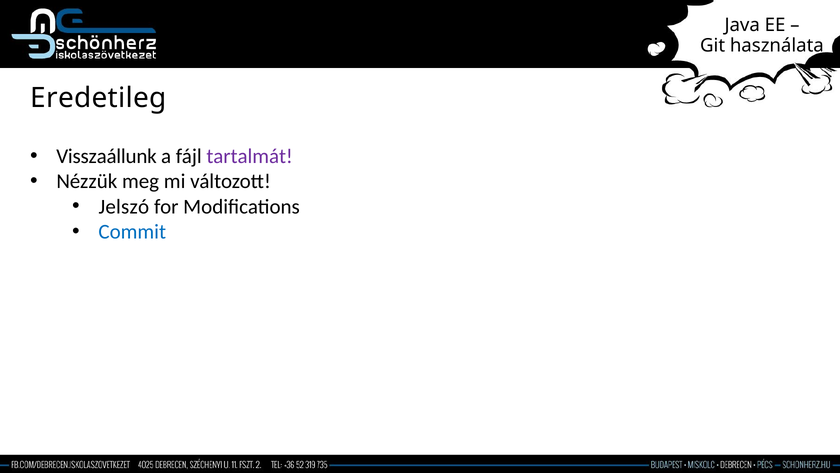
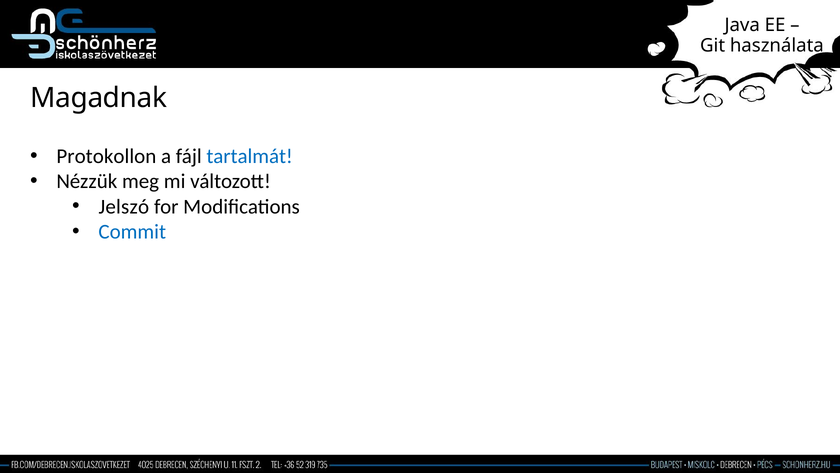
Eredetileg: Eredetileg -> Magadnak
Visszaállunk: Visszaállunk -> Protokollon
tartalmát colour: purple -> blue
